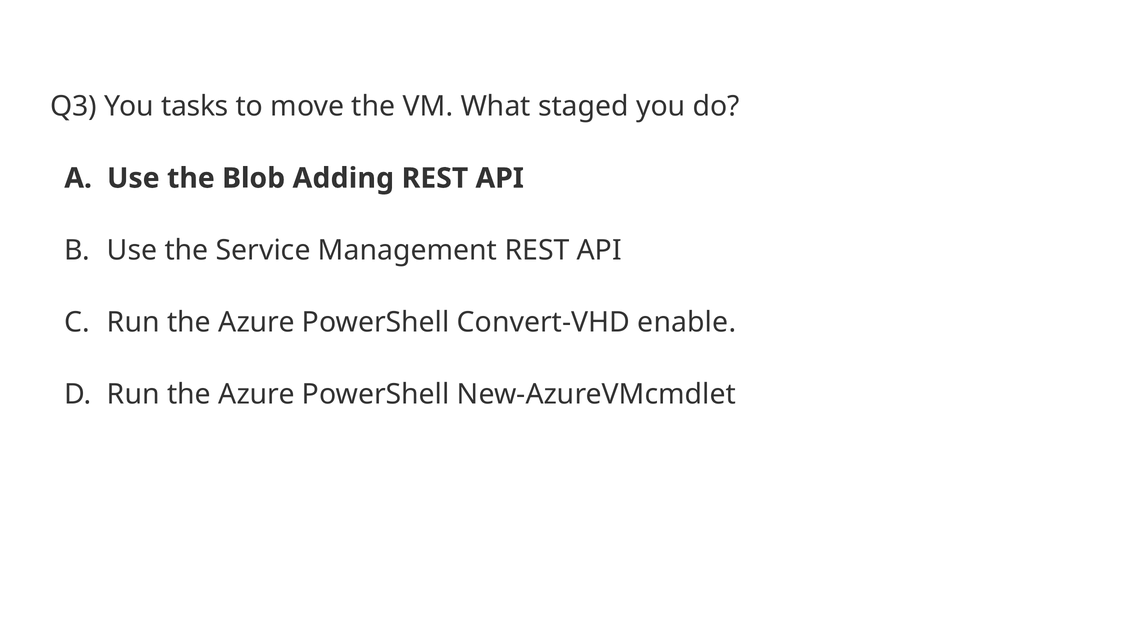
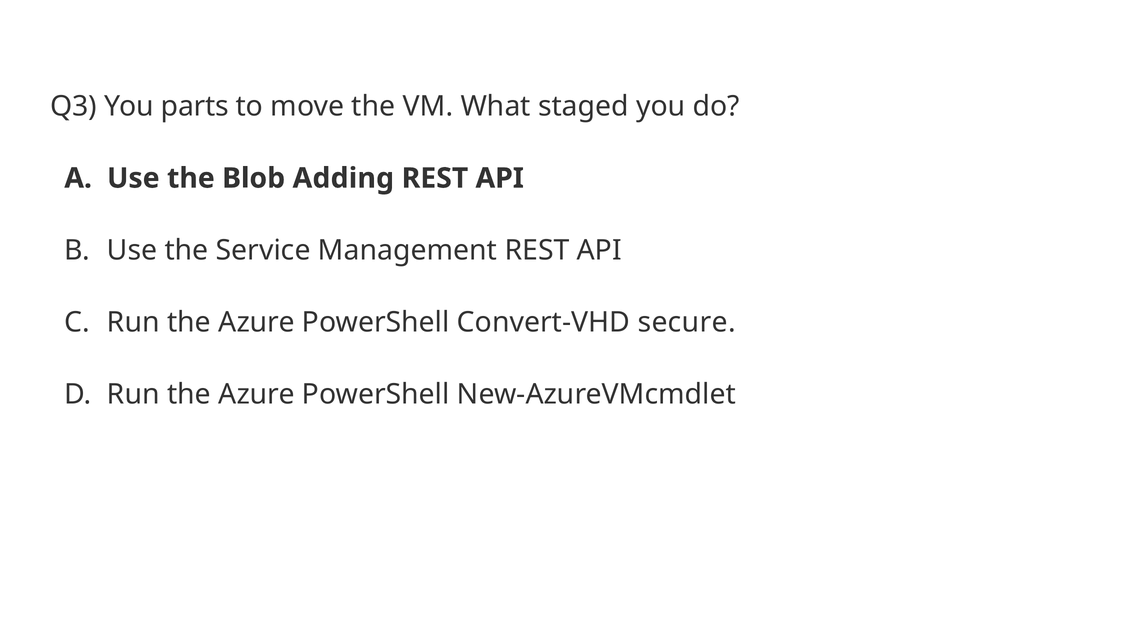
tasks: tasks -> parts
enable: enable -> secure
